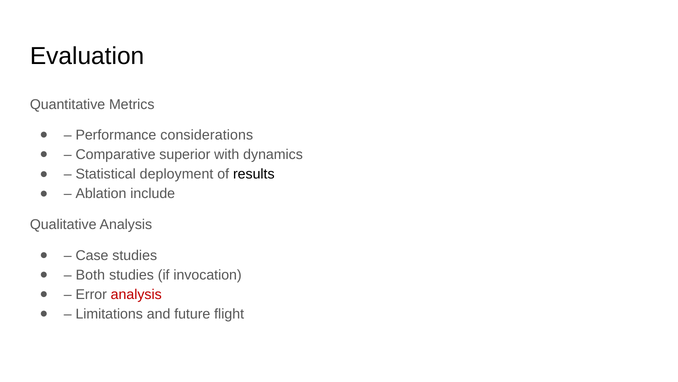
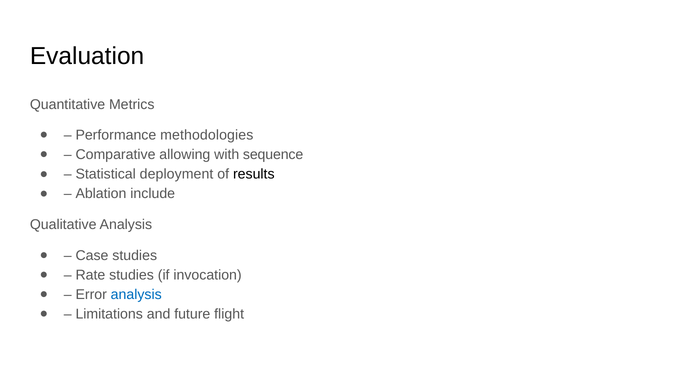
considerations: considerations -> methodologies
superior: superior -> allowing
dynamics: dynamics -> sequence
Both: Both -> Rate
analysis at (136, 294) colour: red -> blue
